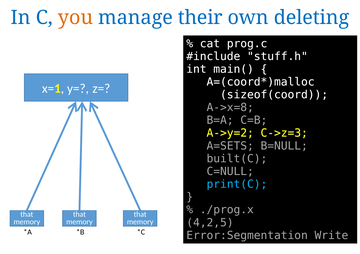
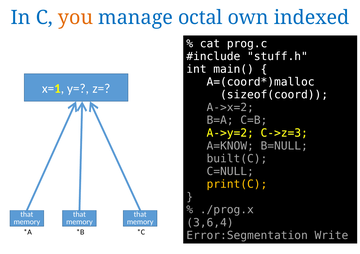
their: their -> octal
deleting: deleting -> indexed
A->x=8: A->x=8 -> A->x=2
A=SETS: A=SETS -> A=KNOW
print(C colour: light blue -> yellow
4,2,5: 4,2,5 -> 3,6,4
